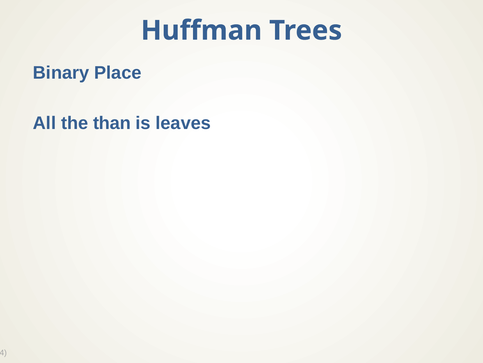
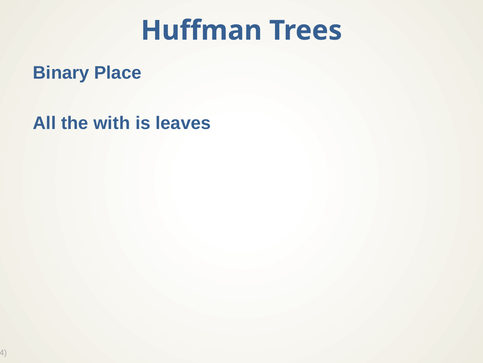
than: than -> with
